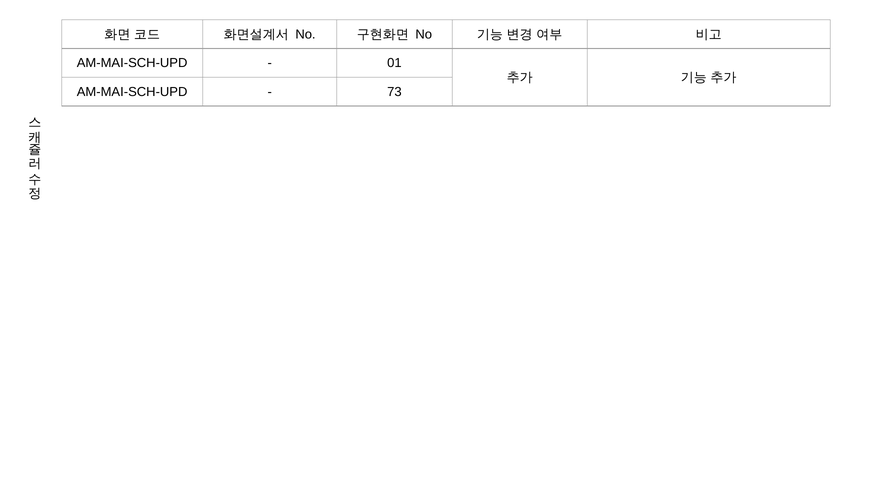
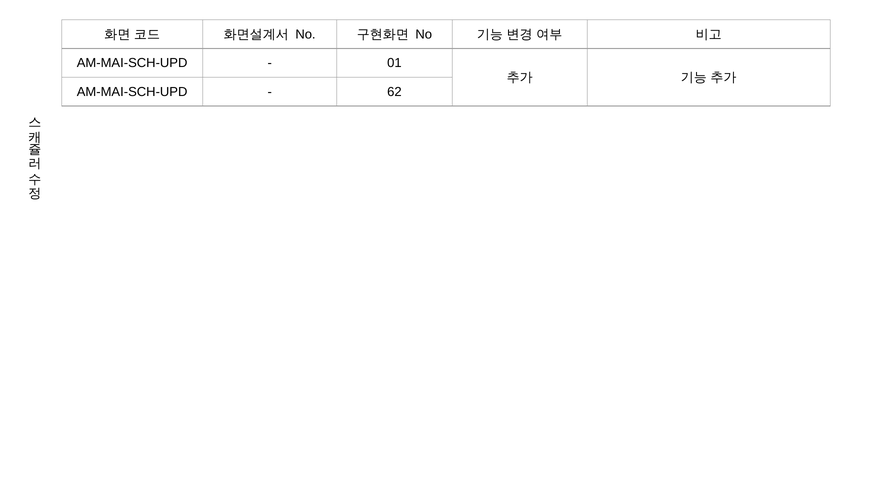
73: 73 -> 62
